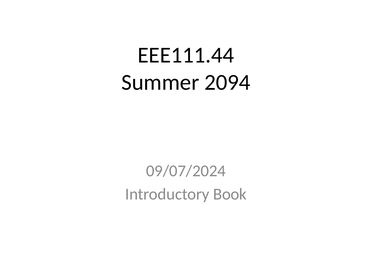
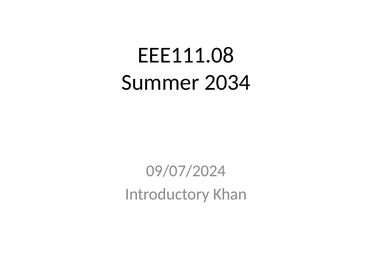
EEE111.44: EEE111.44 -> EEE111.08
2094: 2094 -> 2034
Book: Book -> Khan
